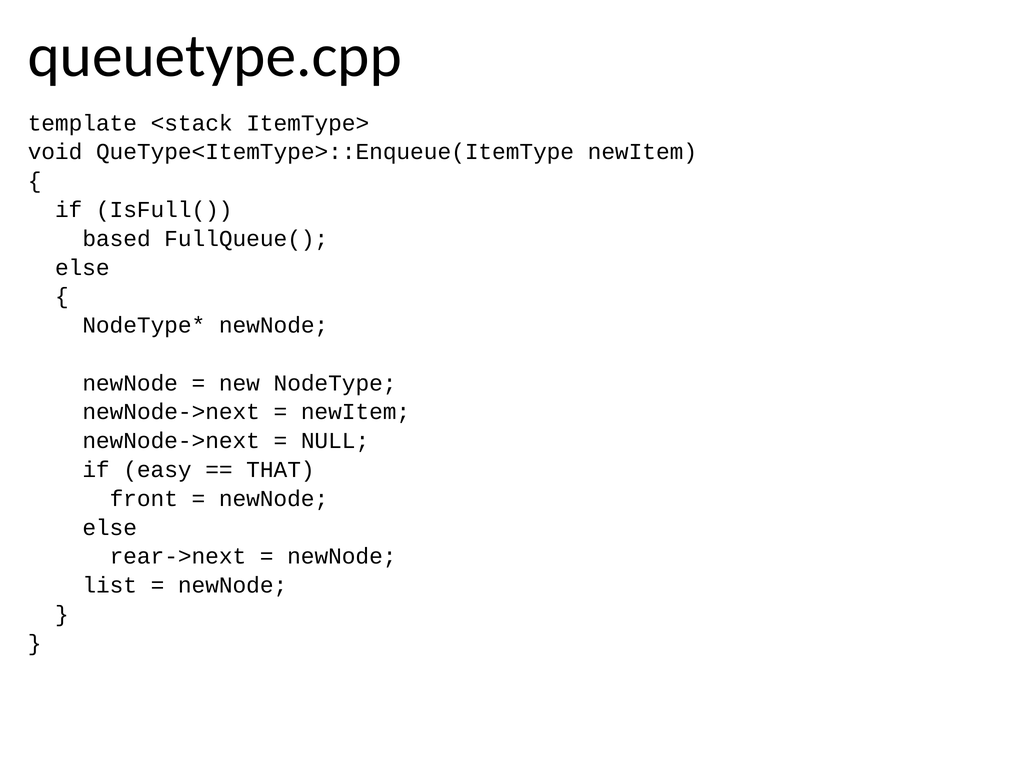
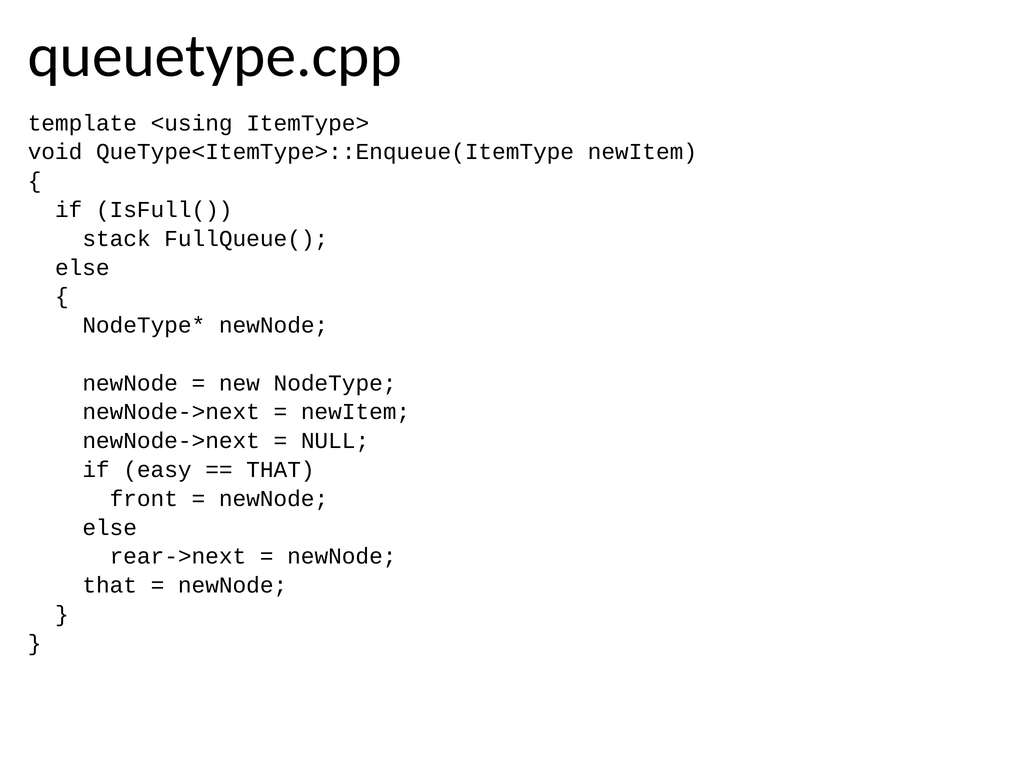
<stack: <stack -> <using
based: based -> stack
list at (110, 585): list -> that
